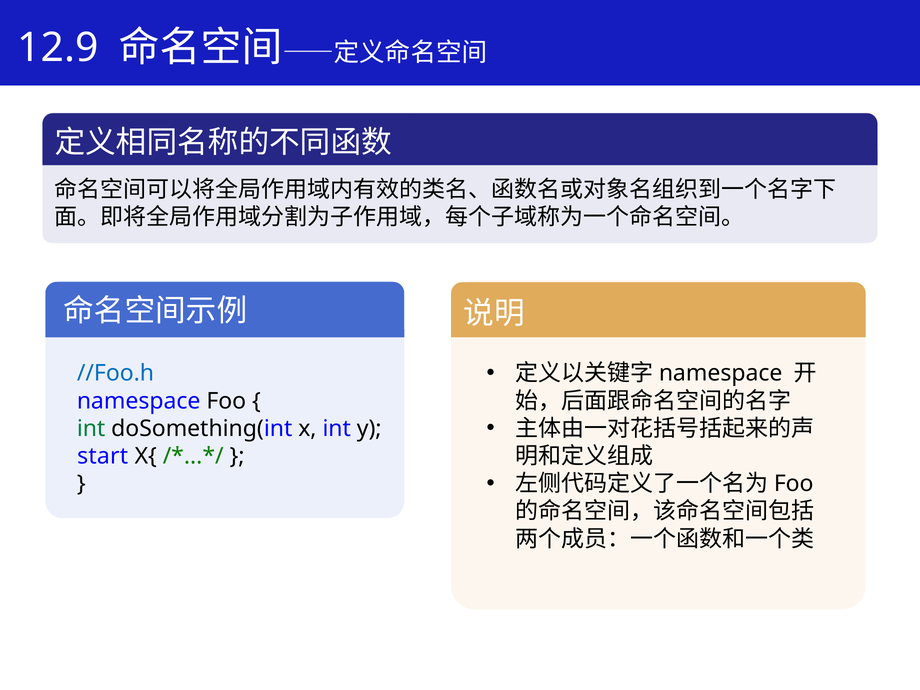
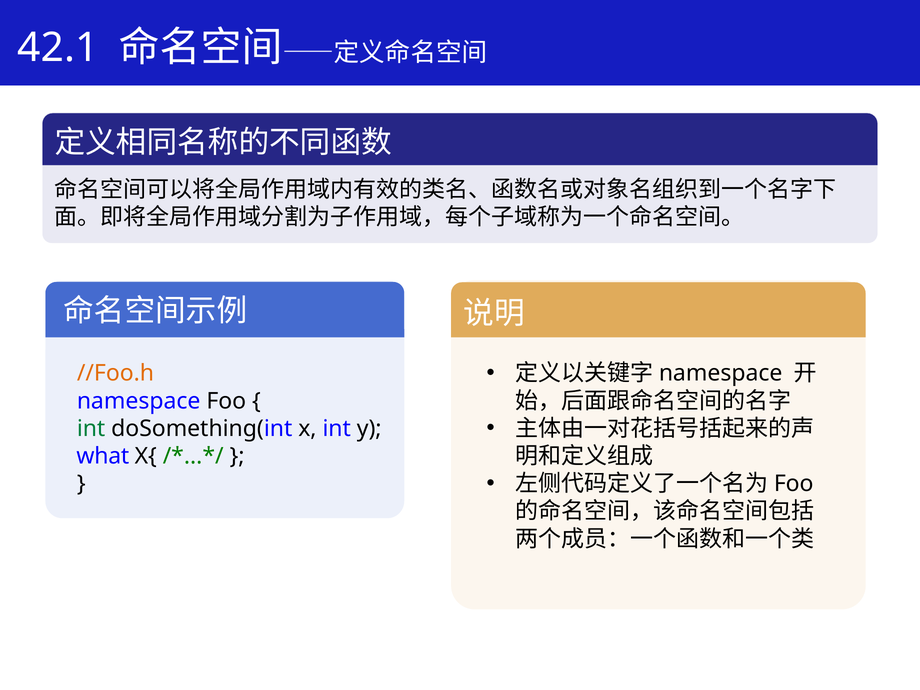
12.9: 12.9 -> 42.1
//Foo.h colour: blue -> orange
start: start -> what
